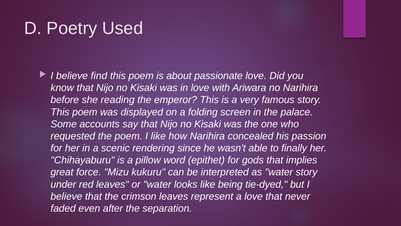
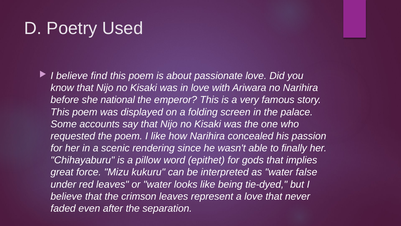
reading: reading -> national
water story: story -> false
